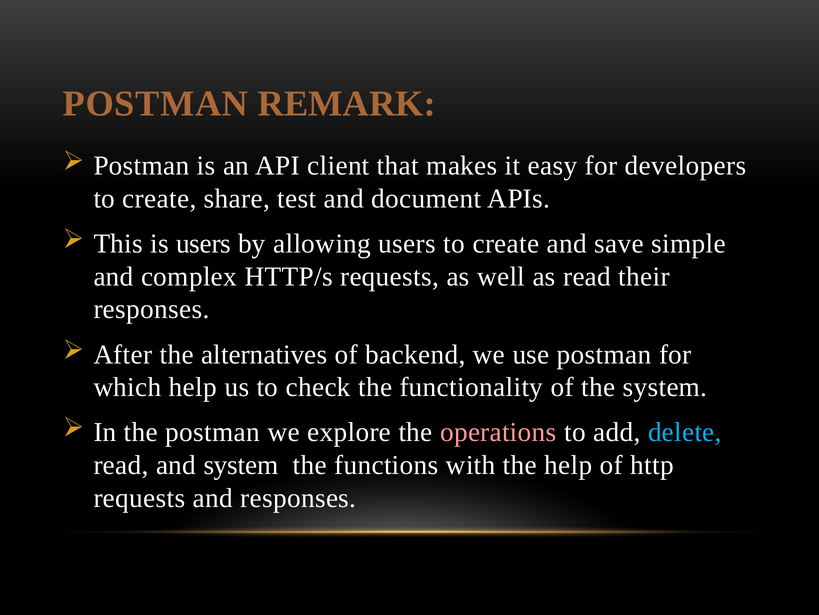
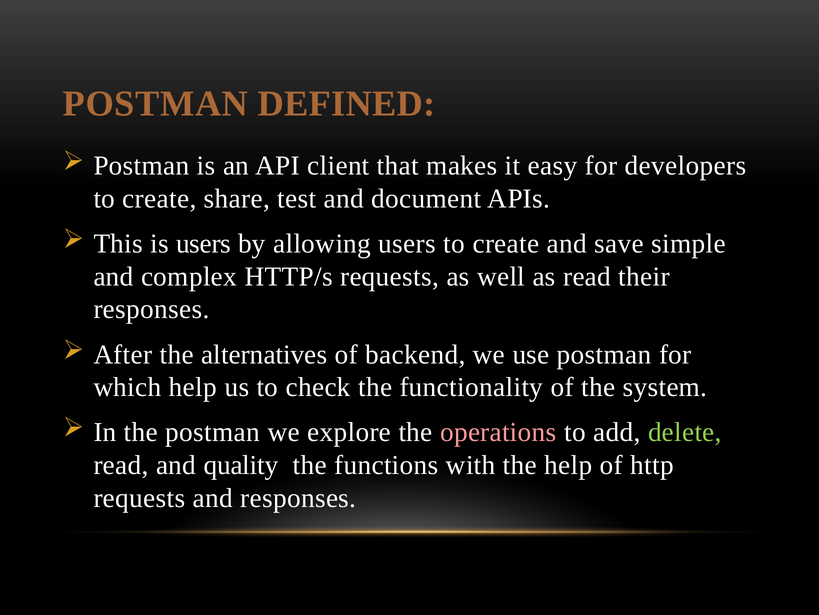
REMARK: REMARK -> DEFINED
delete colour: light blue -> light green
and system: system -> quality
